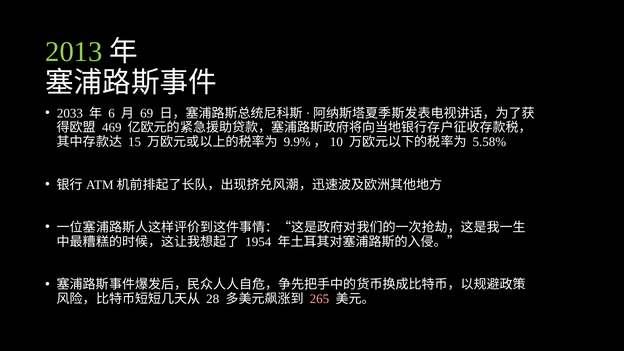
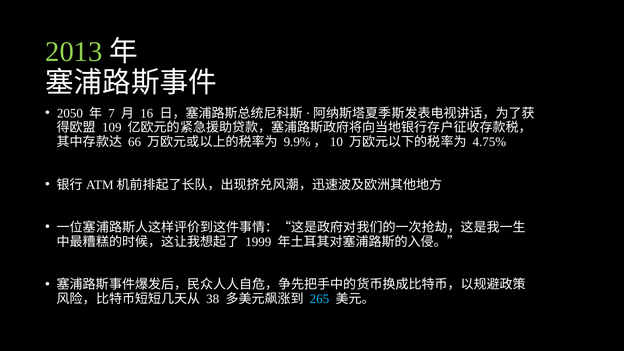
2033: 2033 -> 2050
6: 6 -> 7
69: 69 -> 16
469: 469 -> 109
15: 15 -> 66
5.58%: 5.58% -> 4.75%
1954: 1954 -> 1999
28: 28 -> 38
265 colour: pink -> light blue
